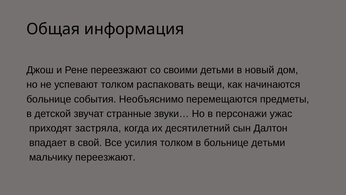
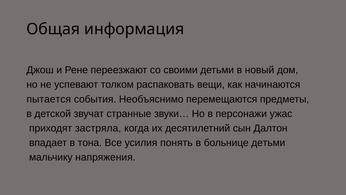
больнице at (49, 99): больнице -> пытается
свой: свой -> тона
усилия толком: толком -> понять
мальчику переезжают: переезжают -> напряжения
